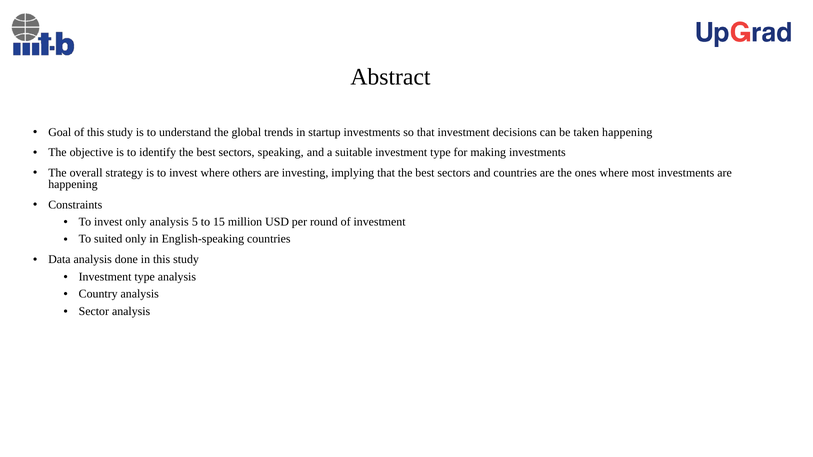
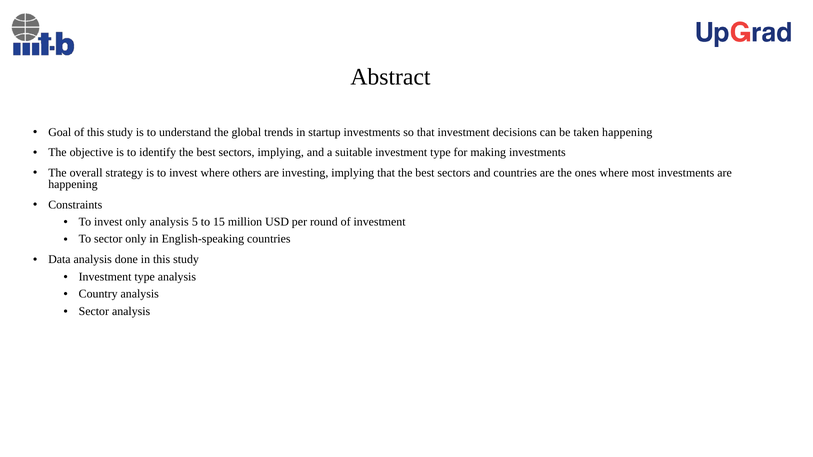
sectors speaking: speaking -> implying
To suited: suited -> sector
